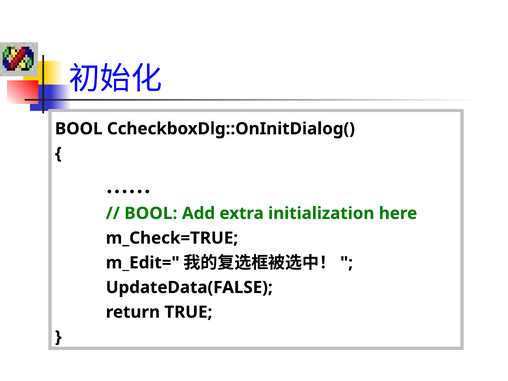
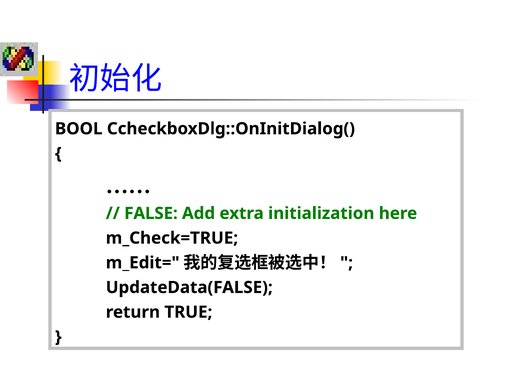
BOOL at (151, 213): BOOL -> FALSE
